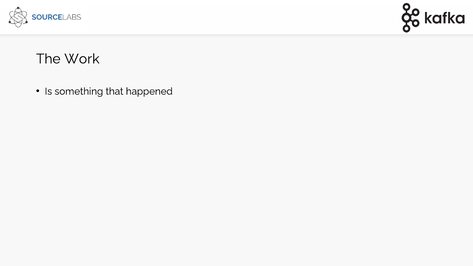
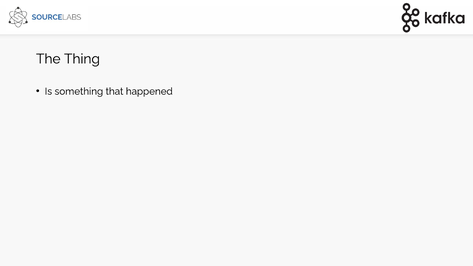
Work: Work -> Thing
